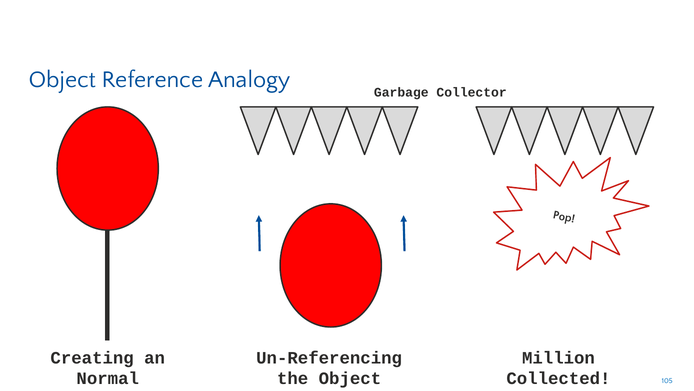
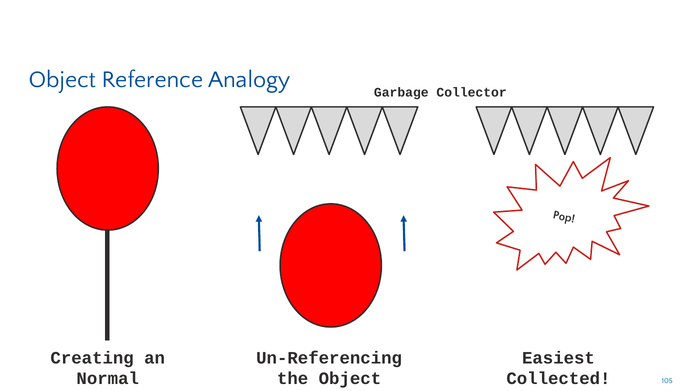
Million: Million -> Easiest
